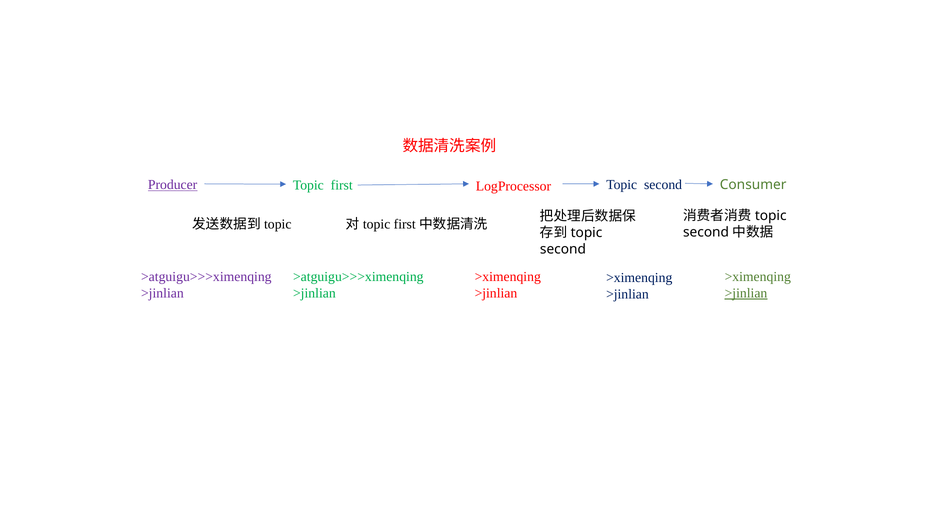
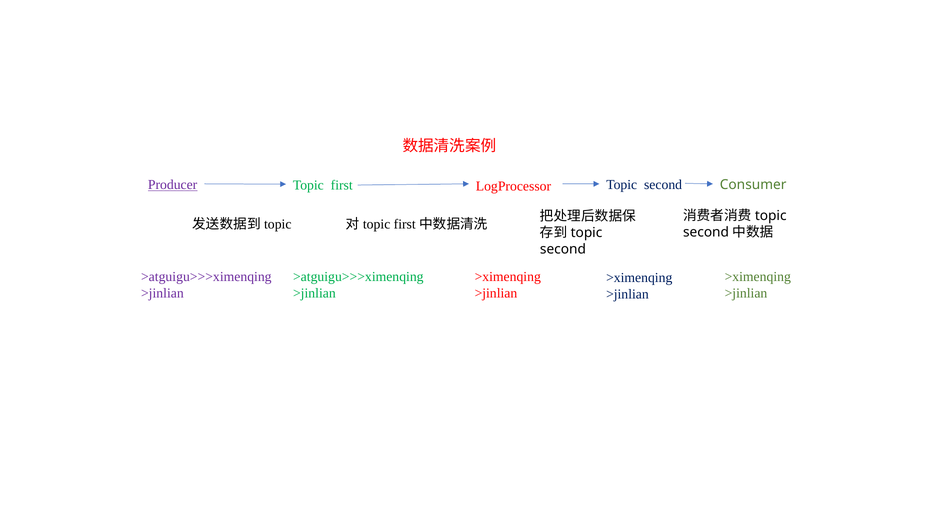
>jinlian at (746, 293) underline: present -> none
